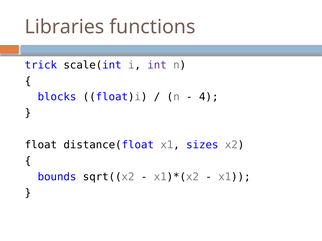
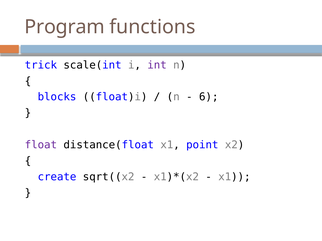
Libraries: Libraries -> Program
4: 4 -> 6
float colour: black -> purple
sizes: sizes -> point
bounds: bounds -> create
